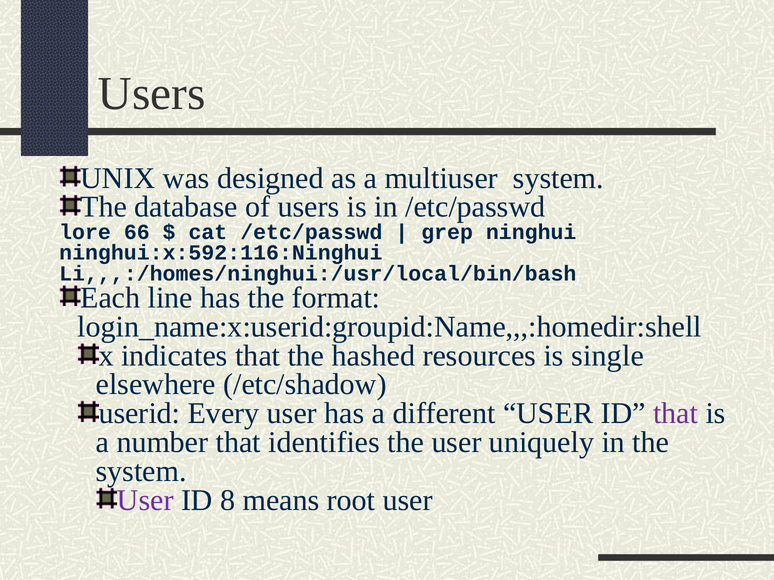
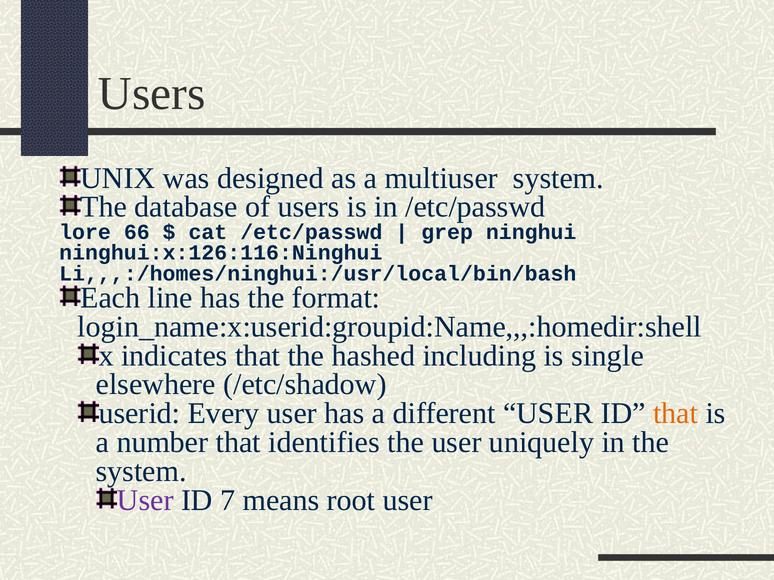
ninghui:x:592:116:Ninghui: ninghui:x:592:116:Ninghui -> ninghui:x:126:116:Ninghui
resources: resources -> including
that at (676, 414) colour: purple -> orange
8: 8 -> 7
